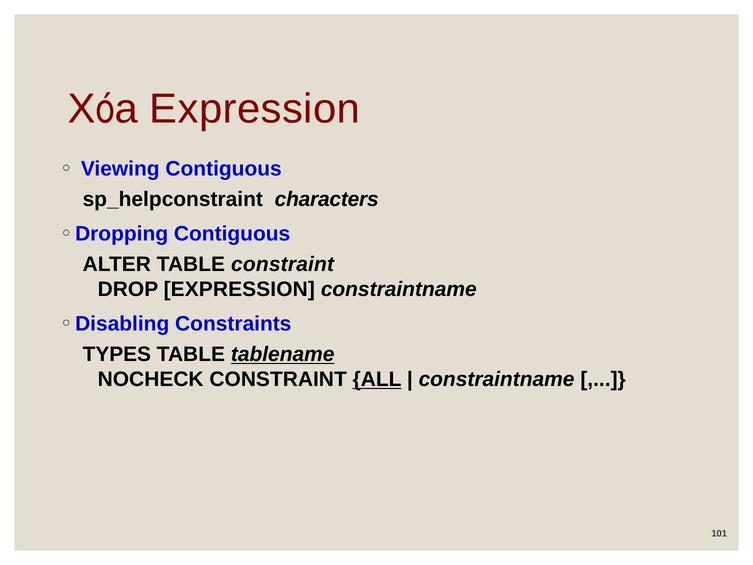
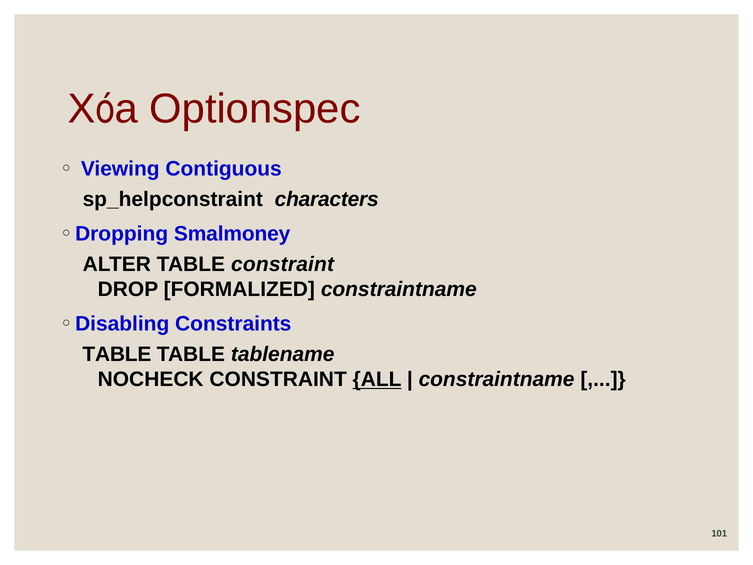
Expression at (255, 109): Expression -> Optionspec
Contiguous at (232, 234): Contiguous -> Smalmoney
DROP EXPRESSION: EXPRESSION -> FORMALIZED
TYPES at (117, 354): TYPES -> TABLE
tablename underline: present -> none
